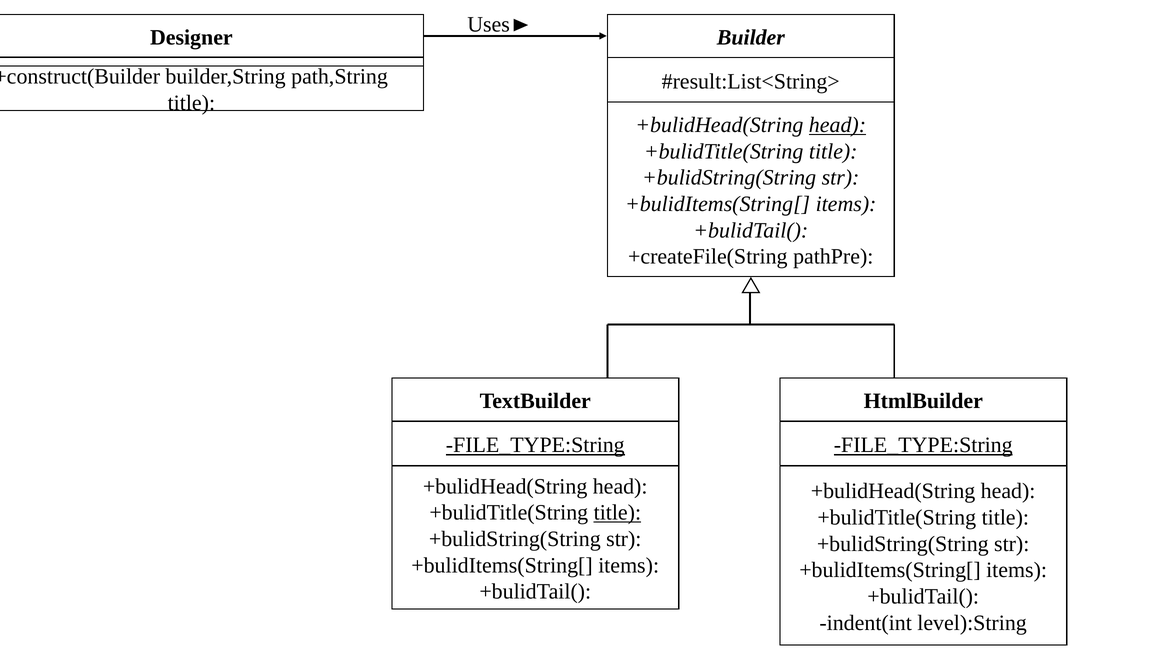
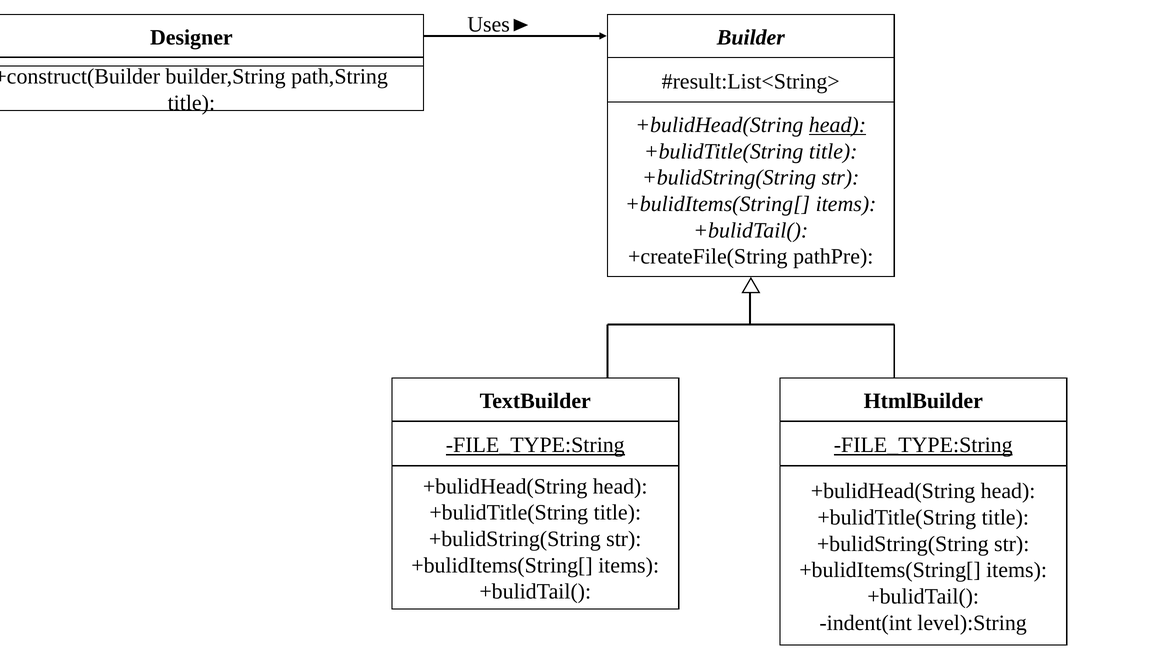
title at (617, 513) underline: present -> none
